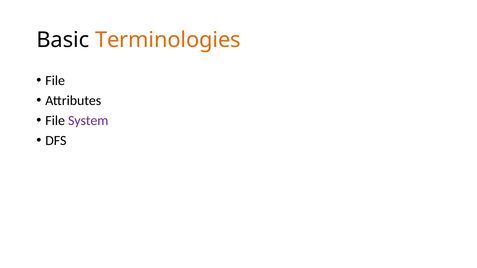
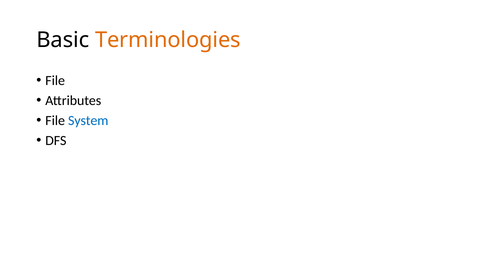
System colour: purple -> blue
